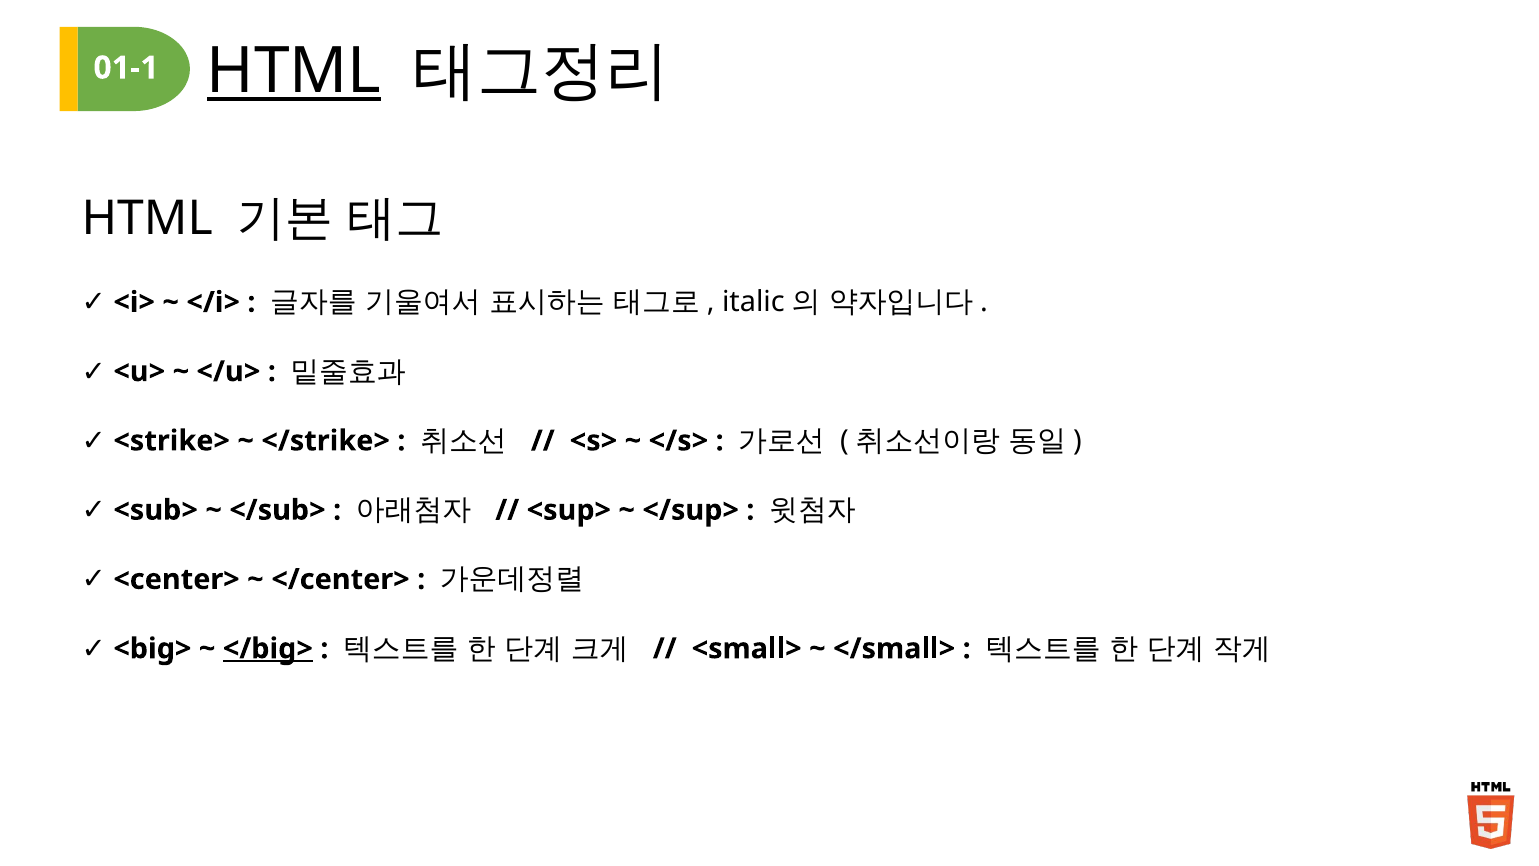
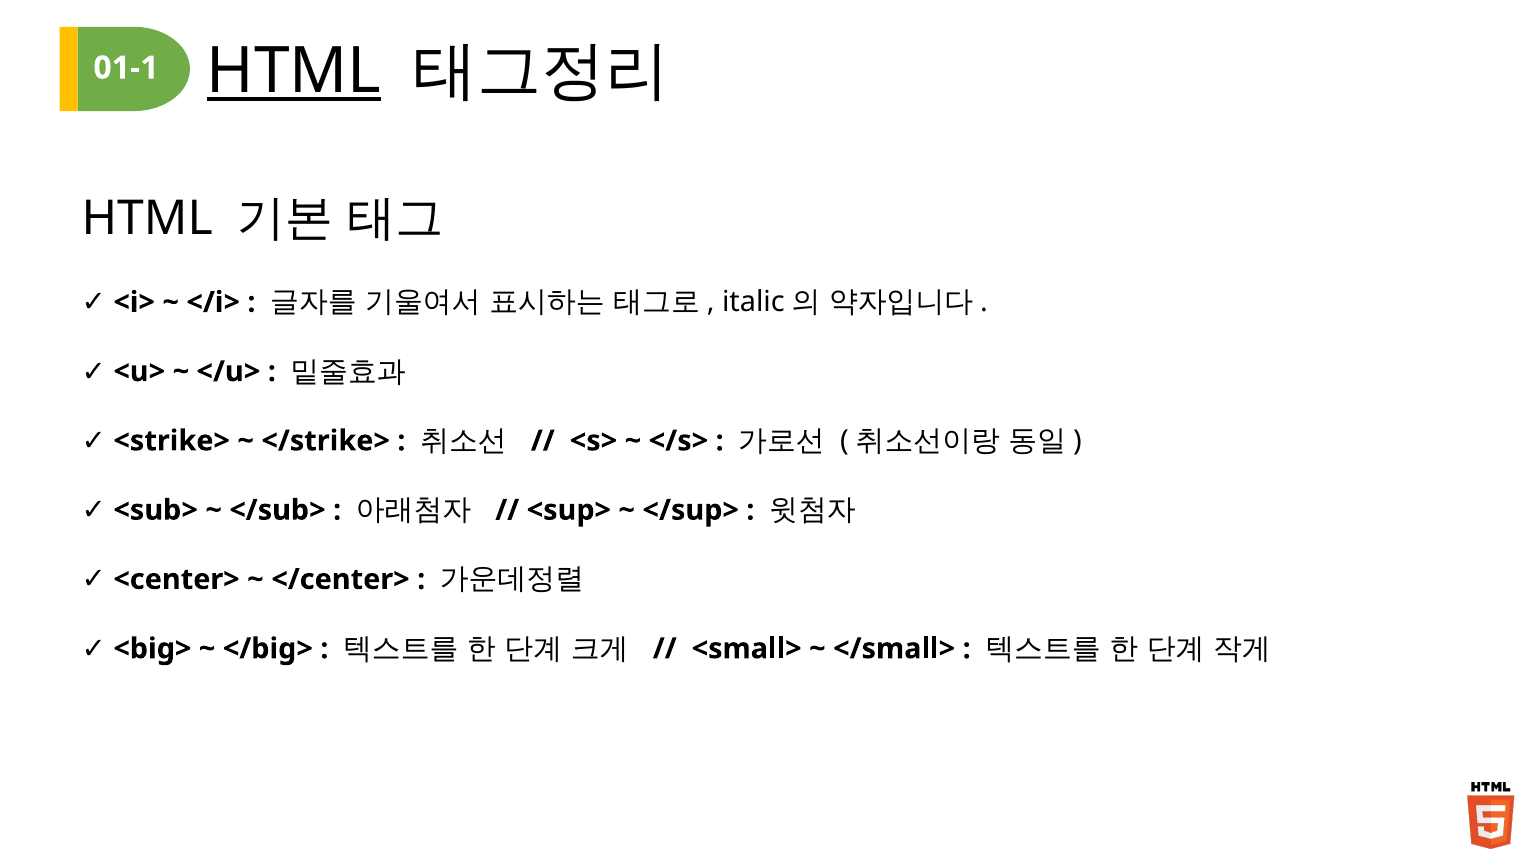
</big> underline: present -> none
